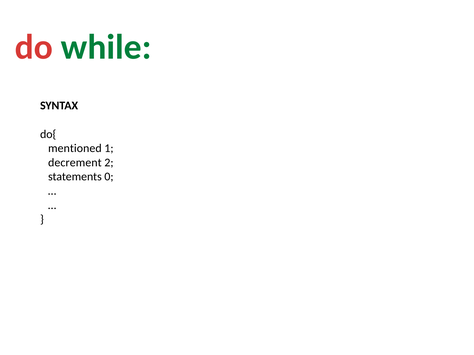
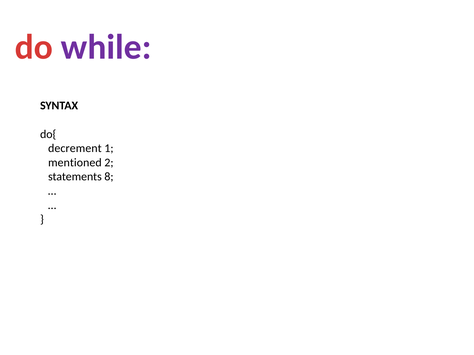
while colour: green -> purple
mentioned: mentioned -> decrement
decrement: decrement -> mentioned
0: 0 -> 8
